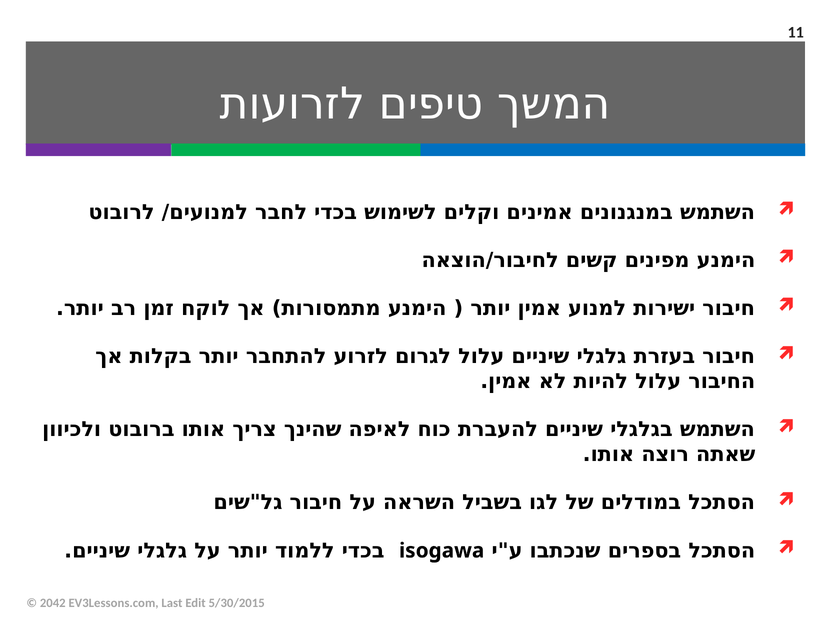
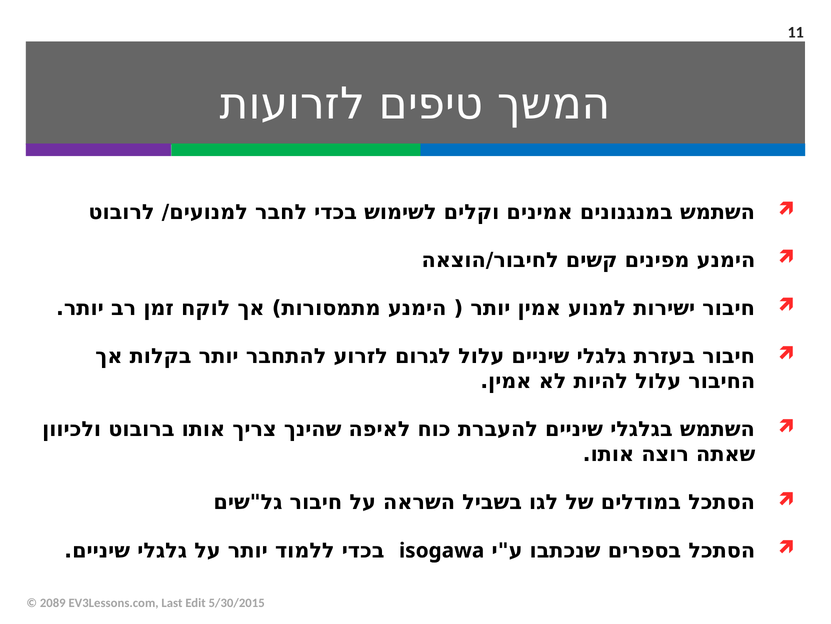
2042: 2042 -> 2089
